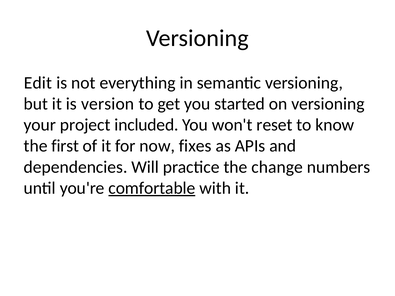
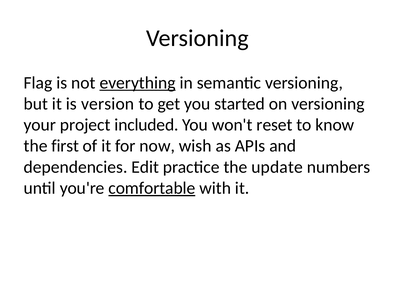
Edit: Edit -> Flag
everything underline: none -> present
fixes: fixes -> wish
Will: Will -> Edit
change: change -> update
